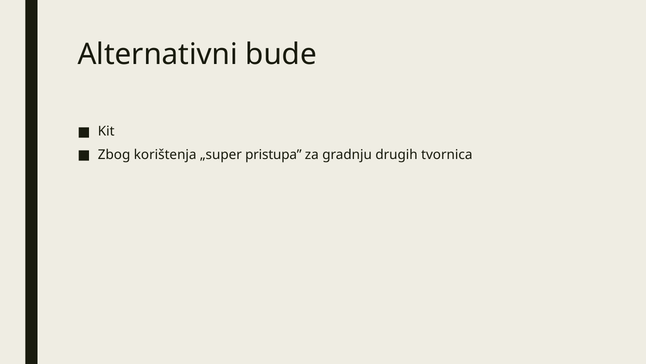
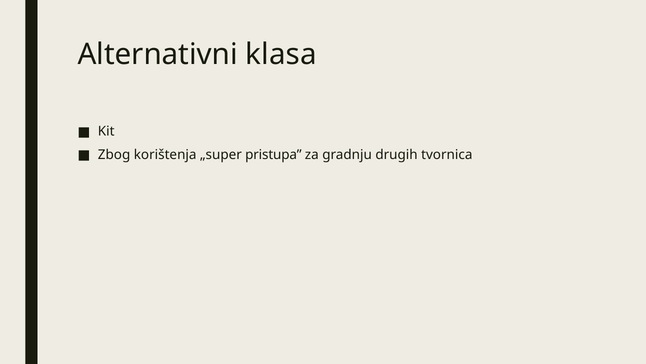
bude: bude -> klasa
